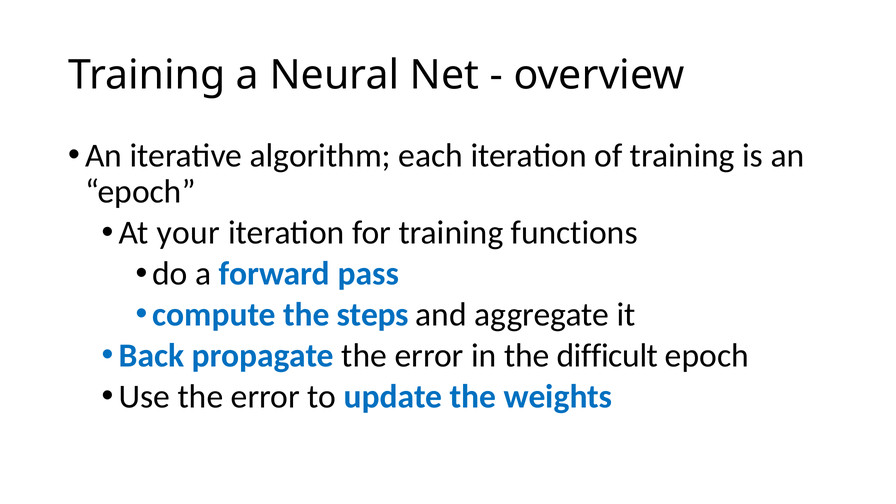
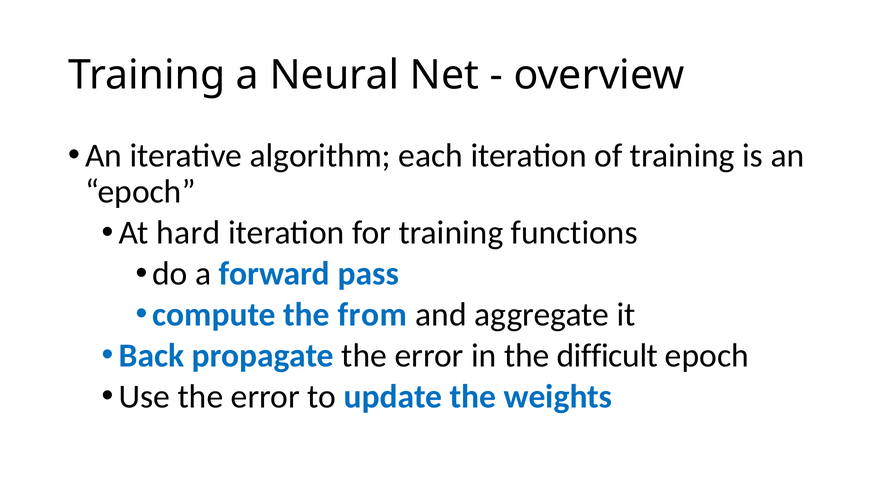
your: your -> hard
steps: steps -> from
